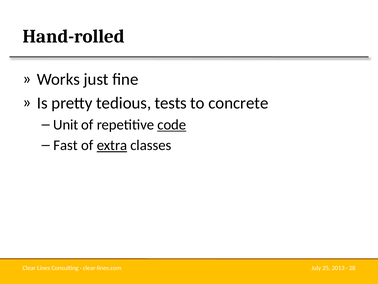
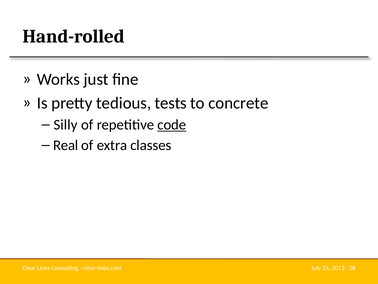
Unit: Unit -> Silly
Fast: Fast -> Real
extra underline: present -> none
